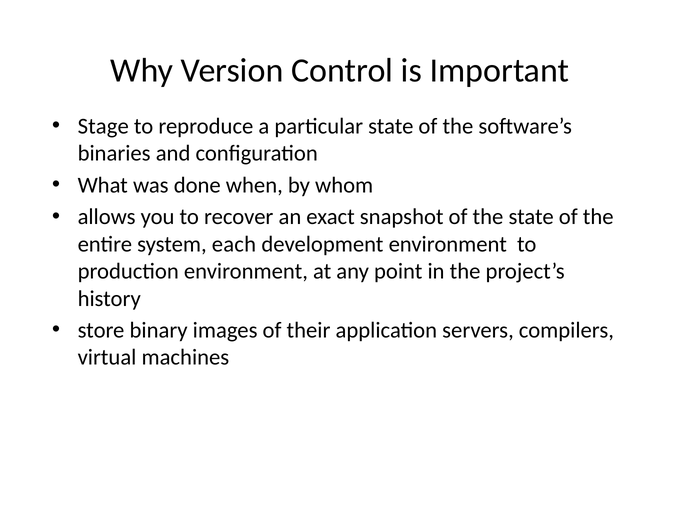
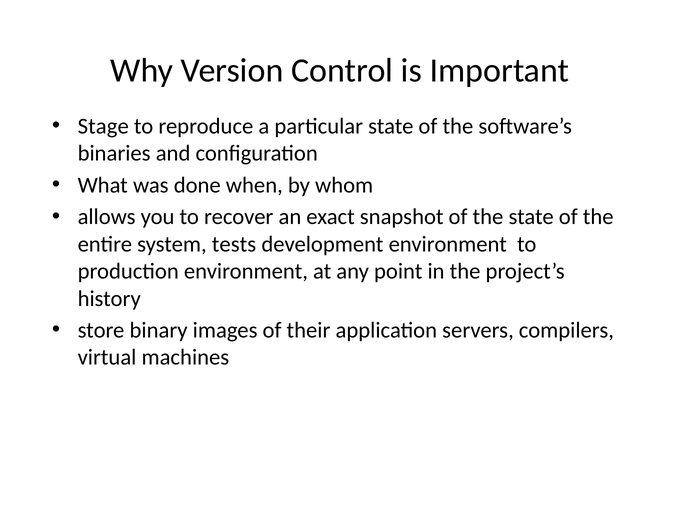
each: each -> tests
